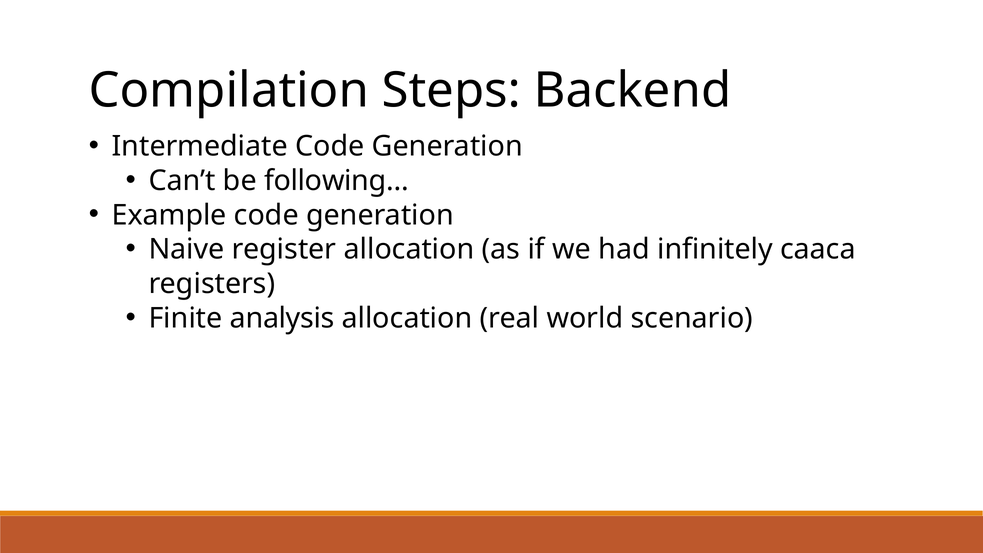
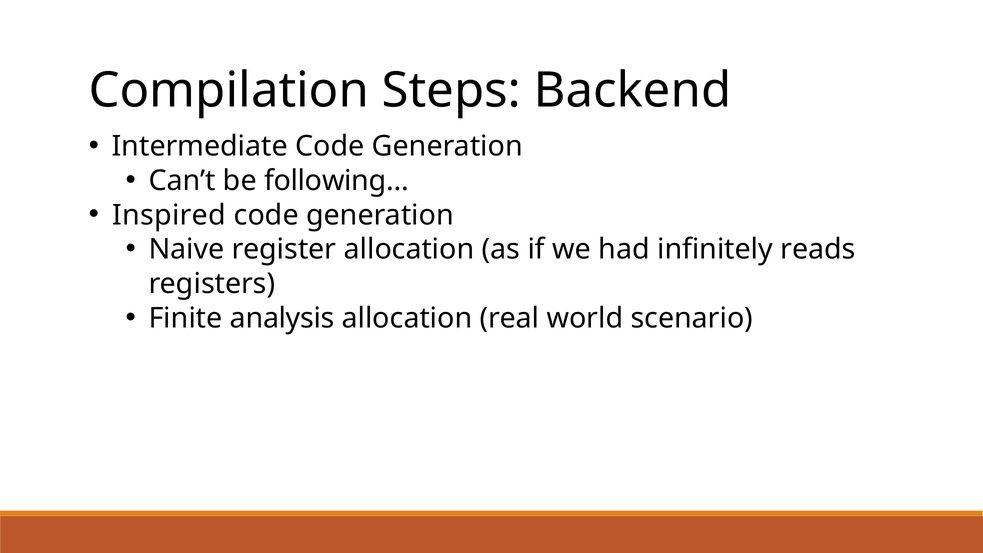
Example: Example -> Inspired
caaca: caaca -> reads
